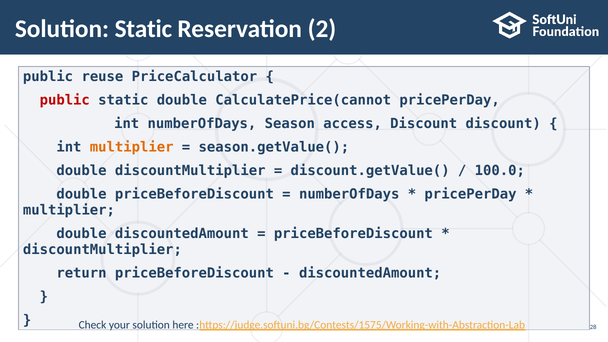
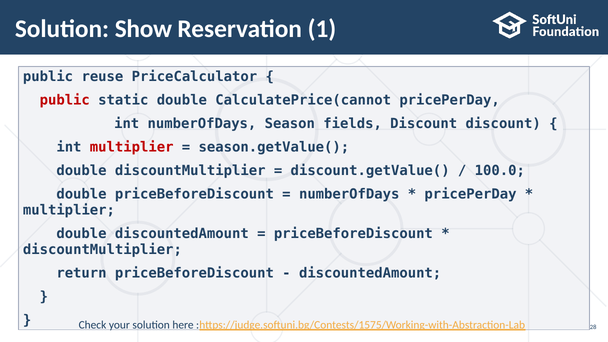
Solution Static: Static -> Show
2: 2 -> 1
access: access -> fields
multiplier at (132, 147) colour: orange -> red
